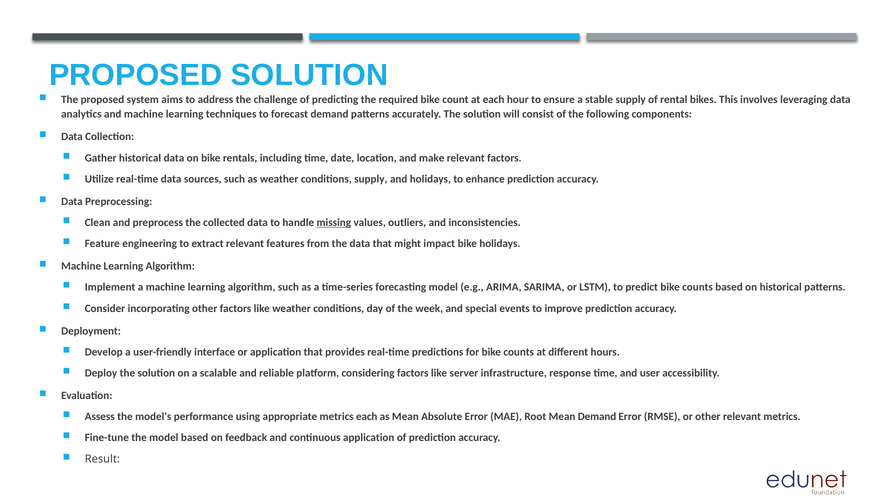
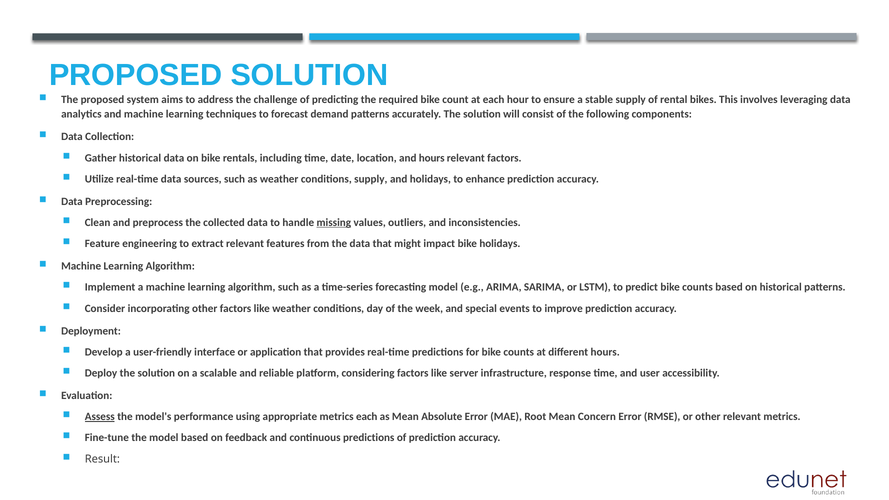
and make: make -> hours
Assess underline: none -> present
Mean Demand: Demand -> Concern
continuous application: application -> predictions
